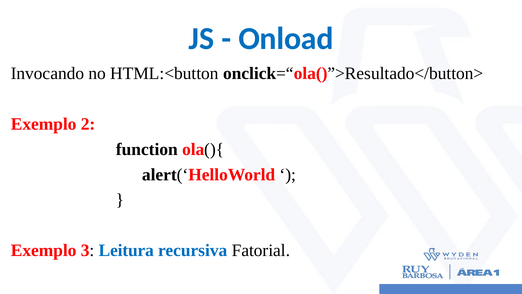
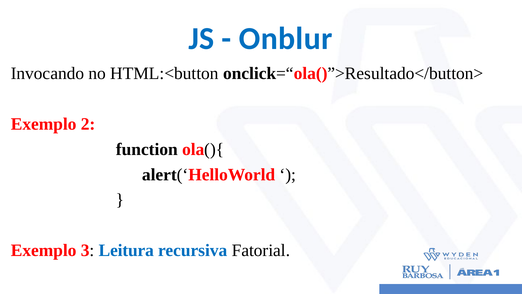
Onload: Onload -> Onblur
